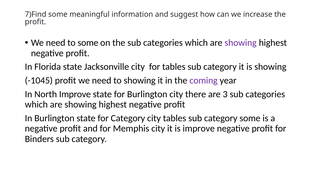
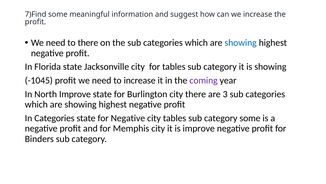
to some: some -> there
showing at (241, 43) colour: purple -> blue
to showing: showing -> increase
In Burlington: Burlington -> Categories
for Category: Category -> Negative
